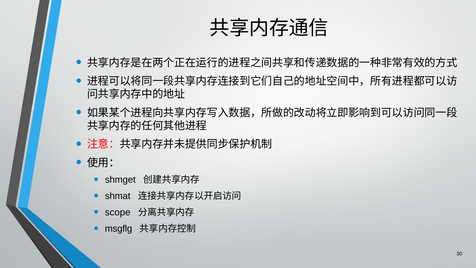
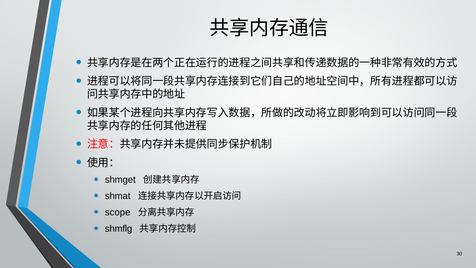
msgflg: msgflg -> shmflg
